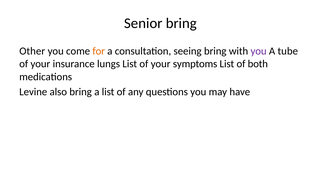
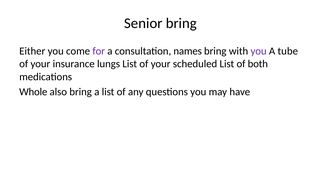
Other: Other -> Either
for colour: orange -> purple
seeing: seeing -> names
symptoms: symptoms -> scheduled
Levine: Levine -> Whole
